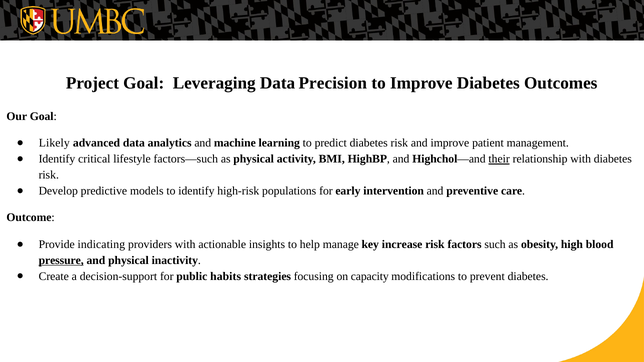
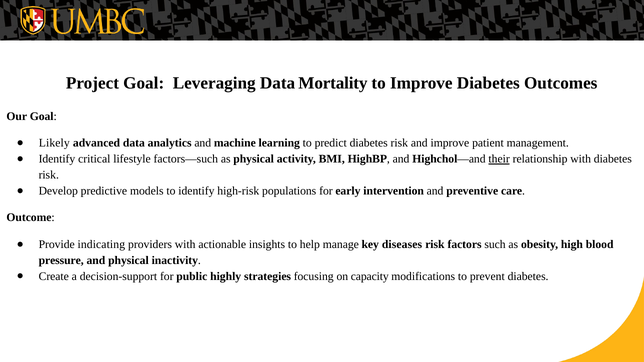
Precision: Precision -> Mortality
increase: increase -> diseases
pressure underline: present -> none
habits: habits -> highly
